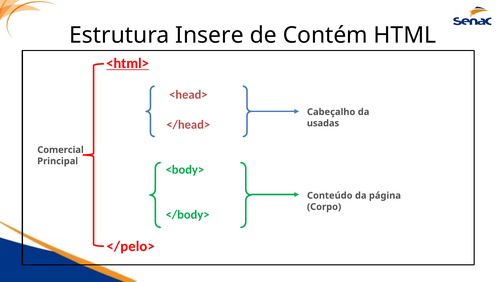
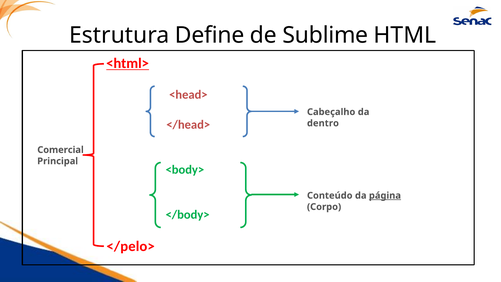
Insere: Insere -> Define
Contém: Contém -> Sublime
usadas: usadas -> dentro
página underline: none -> present
